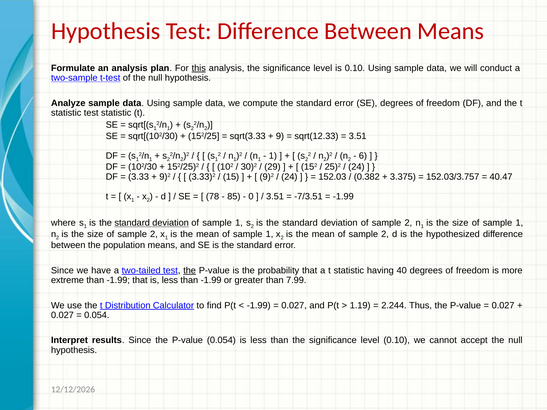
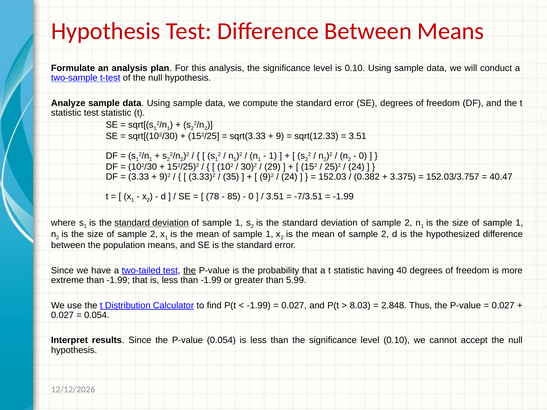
this underline: present -> none
6 at (363, 156): 6 -> 0
15: 15 -> 35
7.99: 7.99 -> 5.99
1.19: 1.19 -> 8.03
2.244: 2.244 -> 2.848
